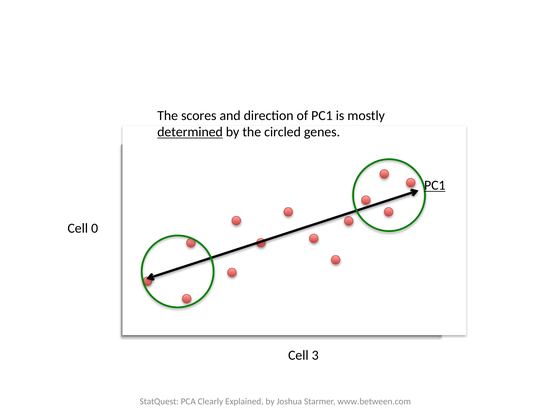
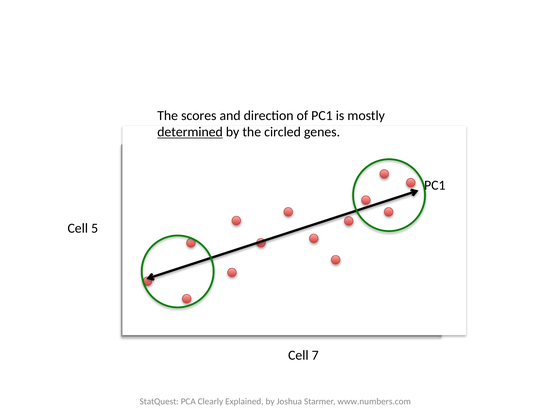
PC1 at (435, 186) underline: present -> none
0: 0 -> 5
3: 3 -> 7
www.between.com: www.between.com -> www.numbers.com
